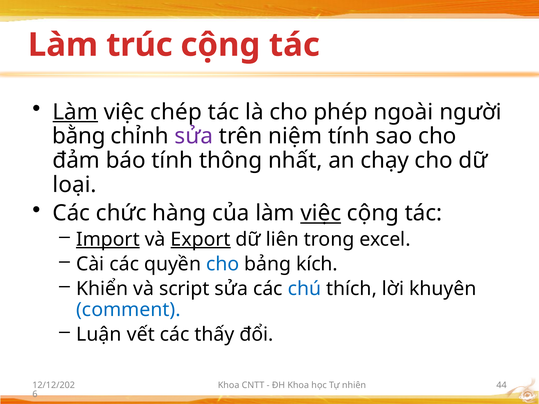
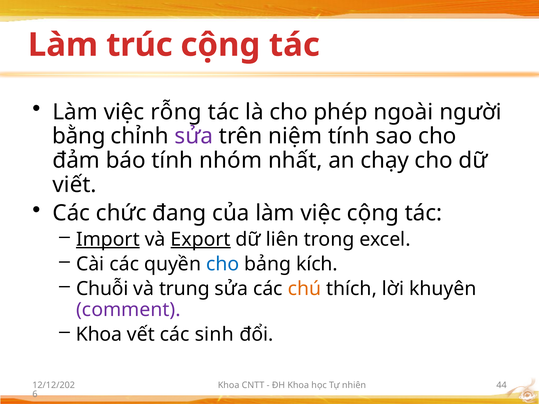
Làm at (75, 112) underline: present -> none
chép: chép -> rỗng
thông: thông -> nhóm
loại: loại -> viết
hàng: hàng -> đang
việc at (321, 213) underline: present -> none
Khiển: Khiển -> Chuỗi
script: script -> trung
chú colour: blue -> orange
comment colour: blue -> purple
Luận at (99, 335): Luận -> Khoa
thấy: thấy -> sinh
